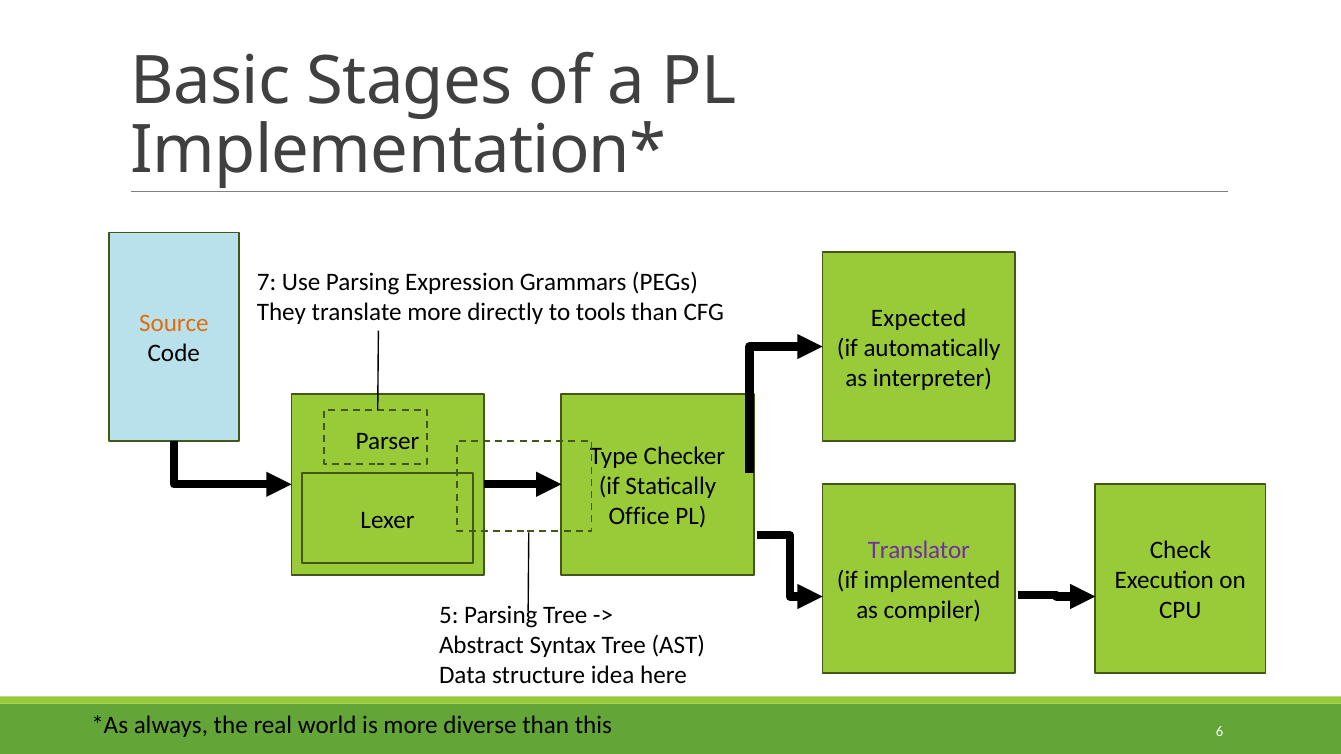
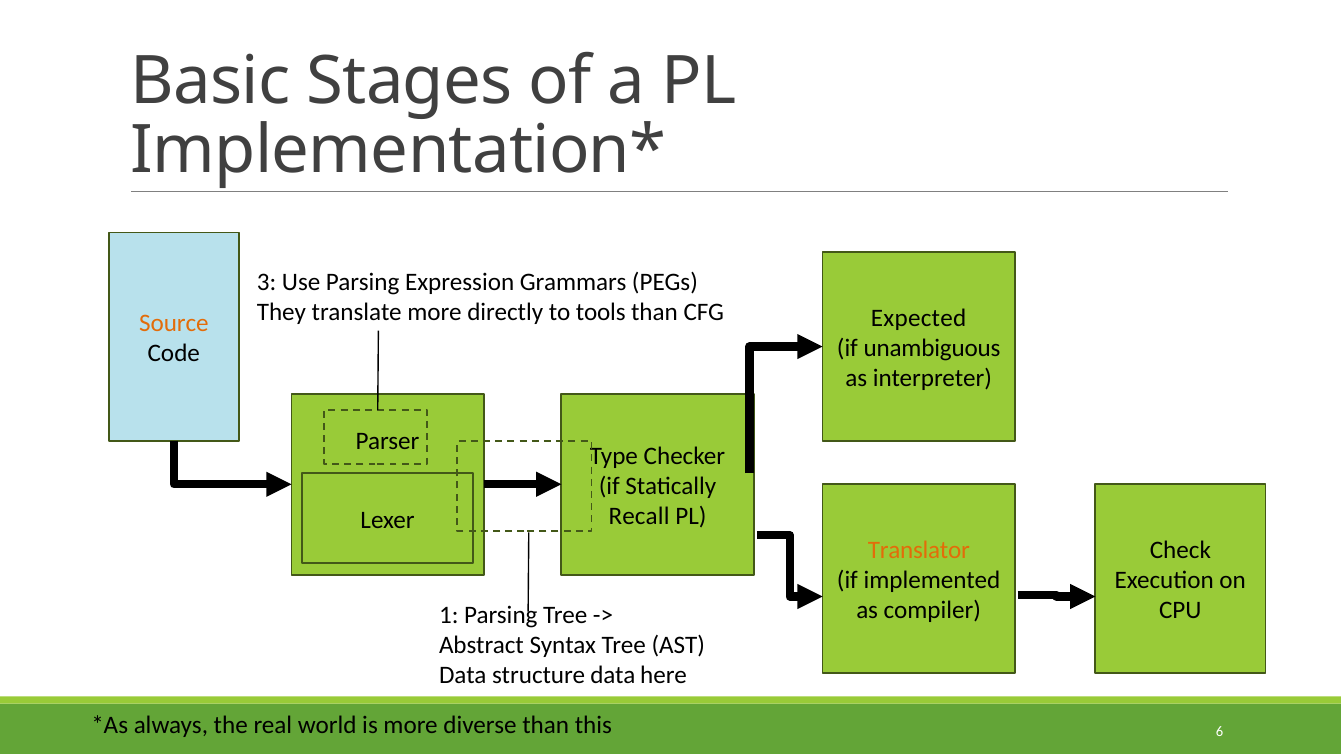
7: 7 -> 3
automatically: automatically -> unambiguous
Office: Office -> Recall
Translator colour: purple -> orange
5: 5 -> 1
structure idea: idea -> data
